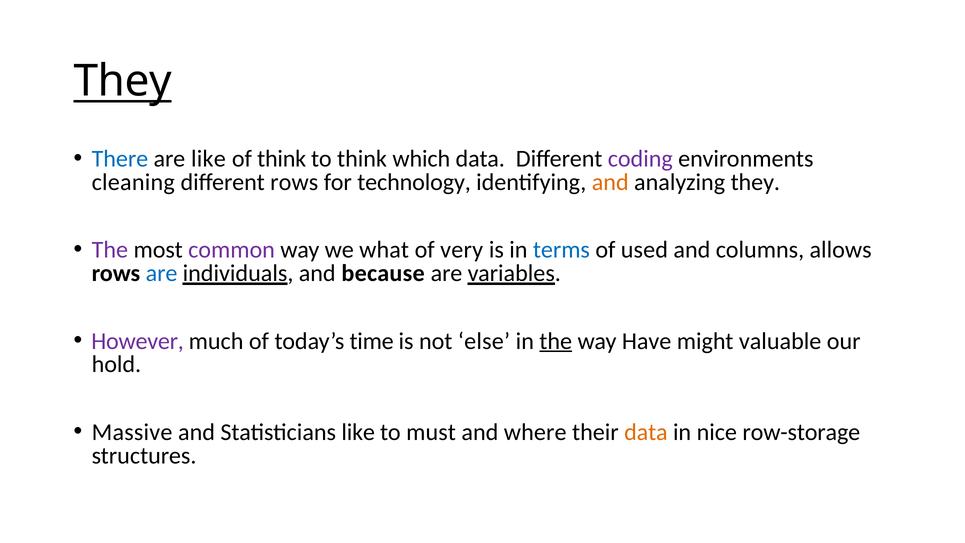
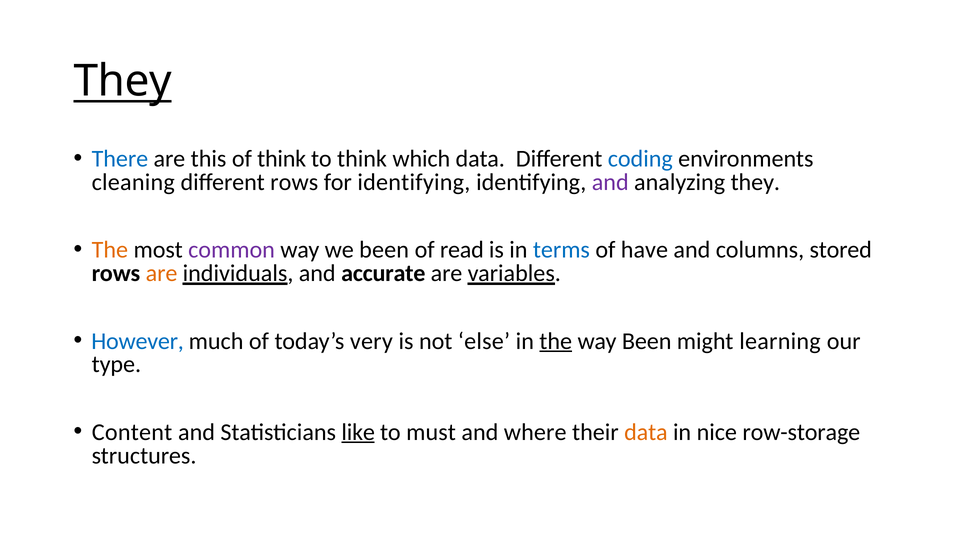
are like: like -> this
coding colour: purple -> blue
for technology: technology -> identifying
and at (610, 182) colour: orange -> purple
The at (110, 250) colour: purple -> orange
we what: what -> been
very: very -> read
used: used -> have
allows: allows -> stored
are at (162, 273) colour: blue -> orange
because: because -> accurate
However colour: purple -> blue
time: time -> very
way Have: Have -> Been
valuable: valuable -> learning
hold: hold -> type
Massive: Massive -> Content
like at (358, 432) underline: none -> present
